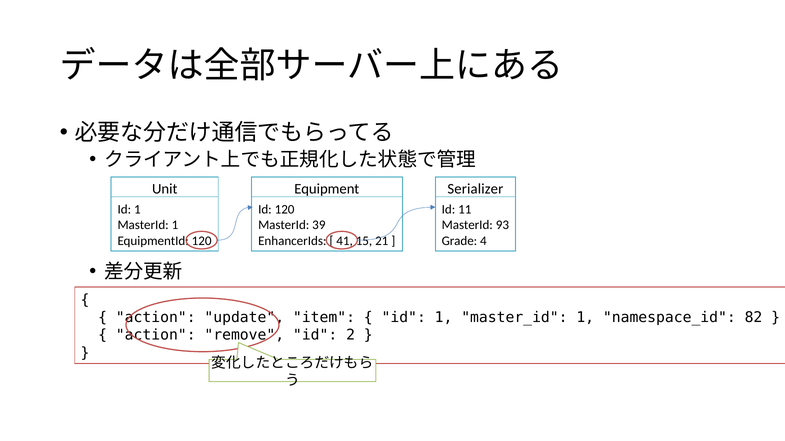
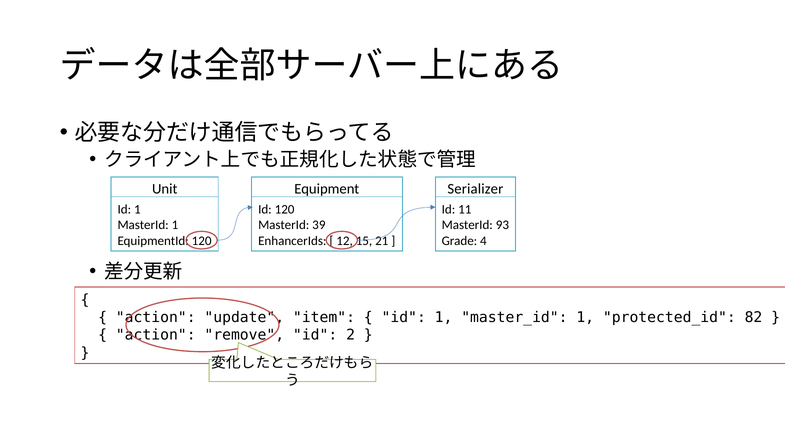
41: 41 -> 12
namespace_id: namespace_id -> protected_id
